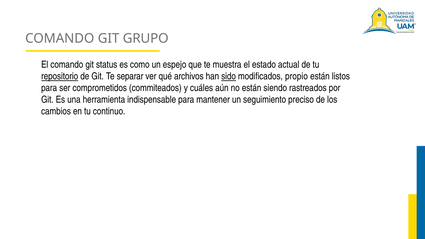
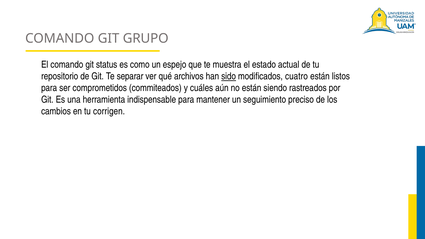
repositorio underline: present -> none
propio: propio -> cuatro
continuo: continuo -> corrigen
